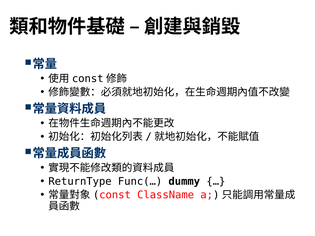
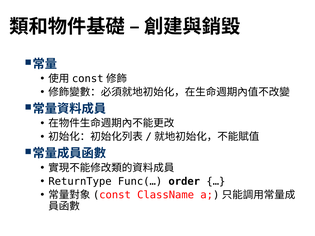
dummy: dummy -> order
